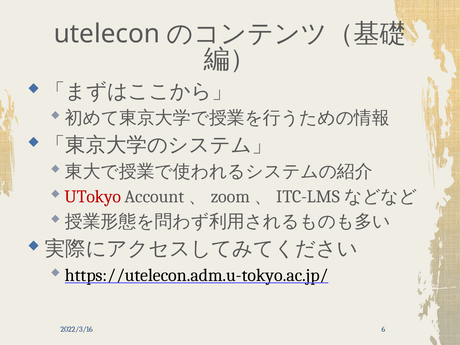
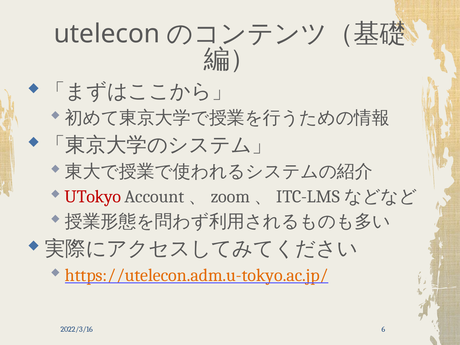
https://utelecon.adm.u-tokyo.ac.jp/ colour: black -> orange
